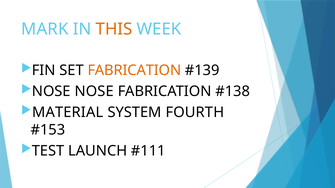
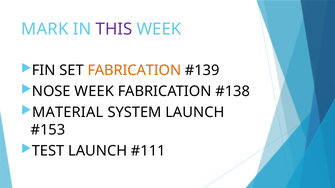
THIS colour: orange -> purple
NOSE NOSE: NOSE -> WEEK
SYSTEM FOURTH: FOURTH -> LAUNCH
